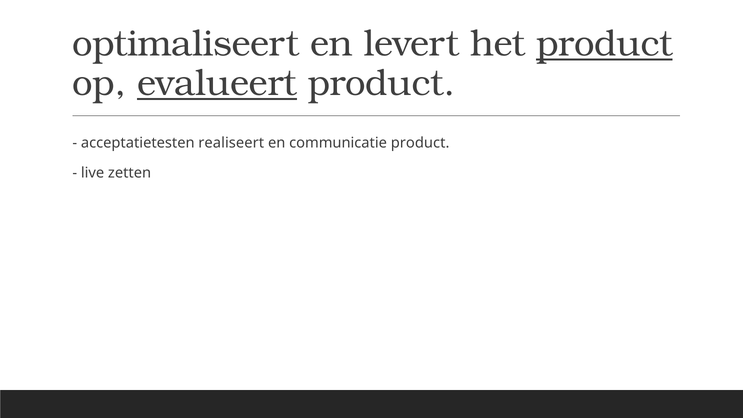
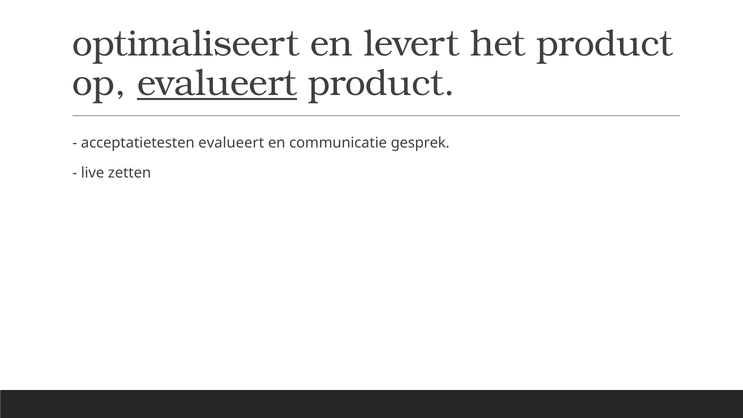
product at (605, 44) underline: present -> none
acceptatietesten realiseert: realiseert -> evalueert
communicatie product: product -> gesprek
